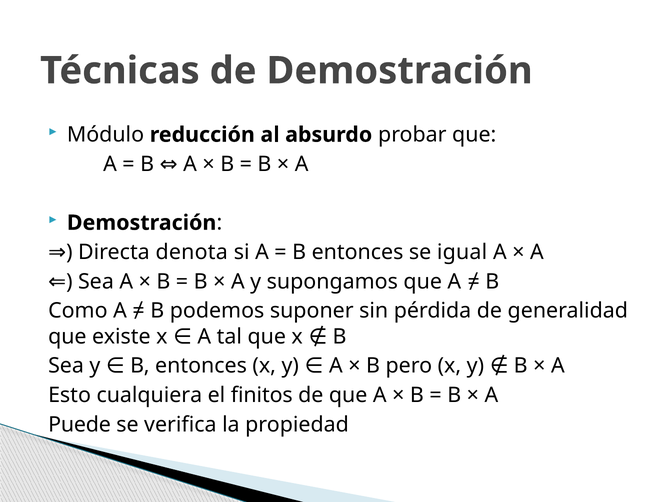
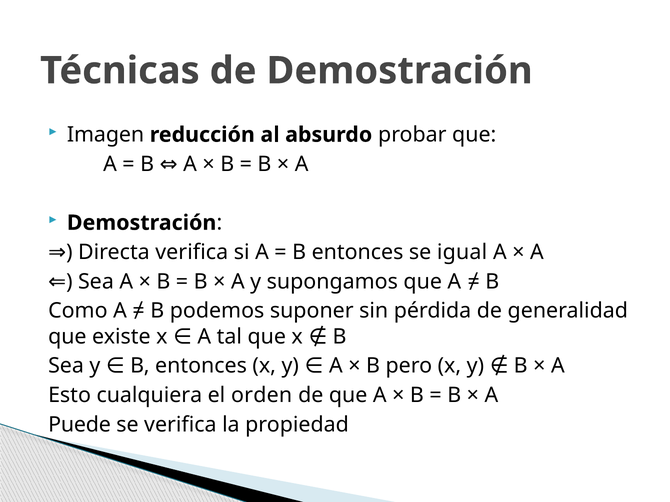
Módulo: Módulo -> Imagen
Directa denota: denota -> verifica
finitos: finitos -> orden
